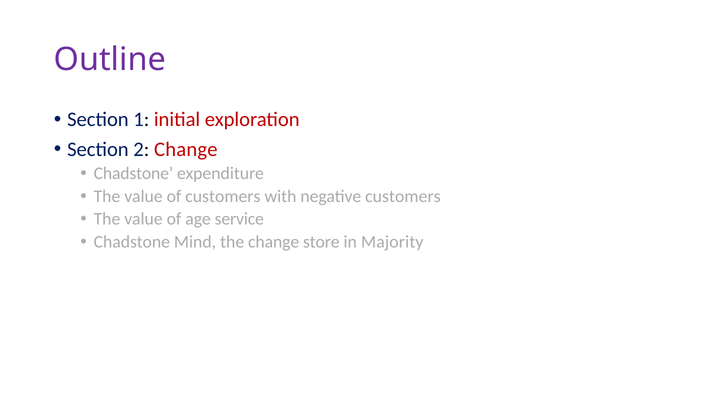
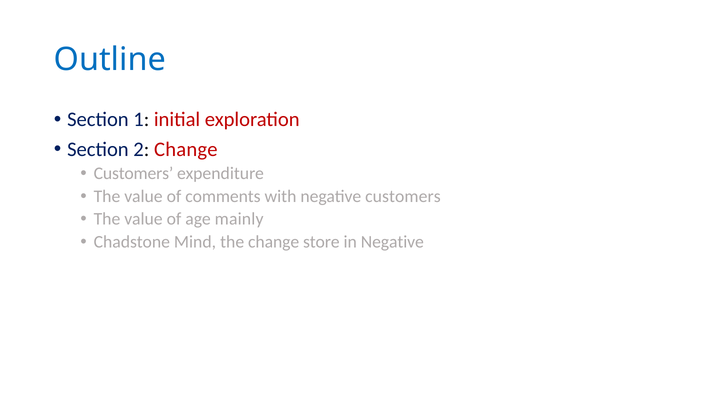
Outline colour: purple -> blue
Chadstone at (133, 173): Chadstone -> Customers
of customers: customers -> comments
service: service -> mainly
in Majority: Majority -> Negative
